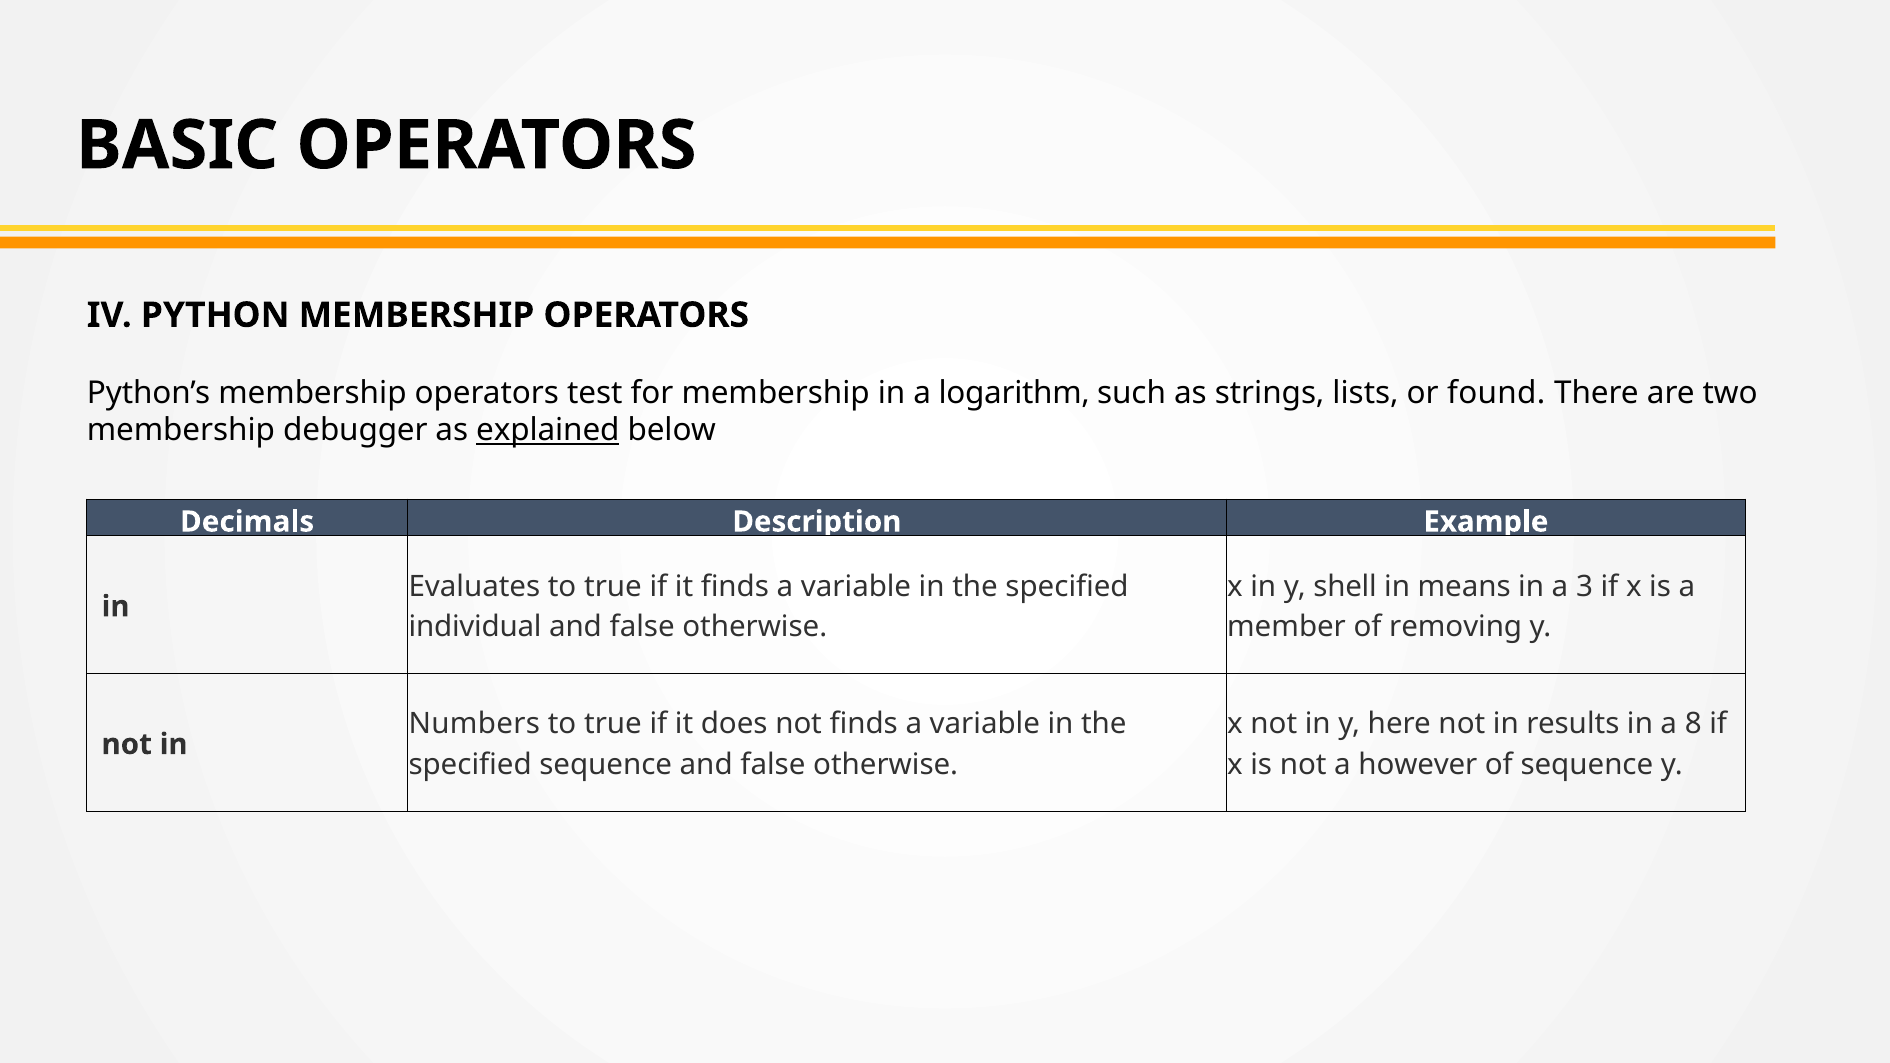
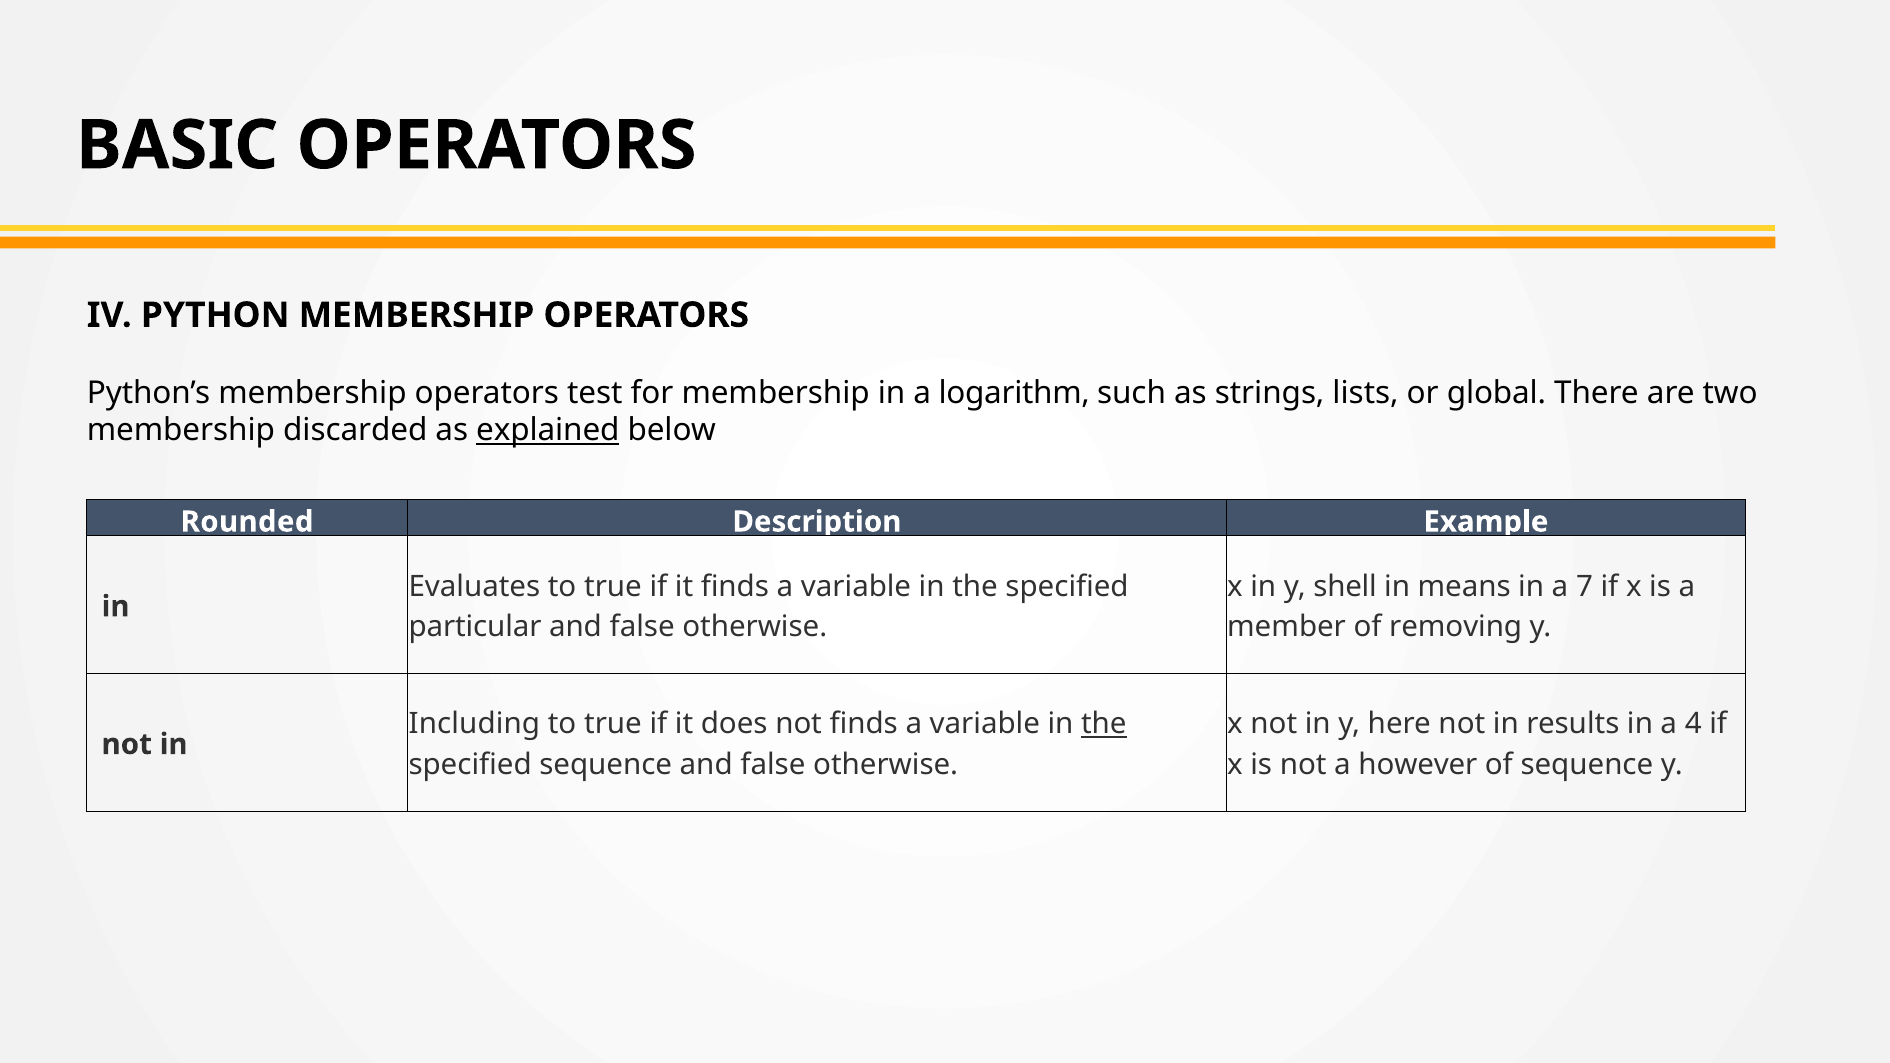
found: found -> global
debugger: debugger -> discarded
Decimals: Decimals -> Rounded
3: 3 -> 7
individual: individual -> particular
Numbers: Numbers -> Including
the at (1104, 724) underline: none -> present
8: 8 -> 4
